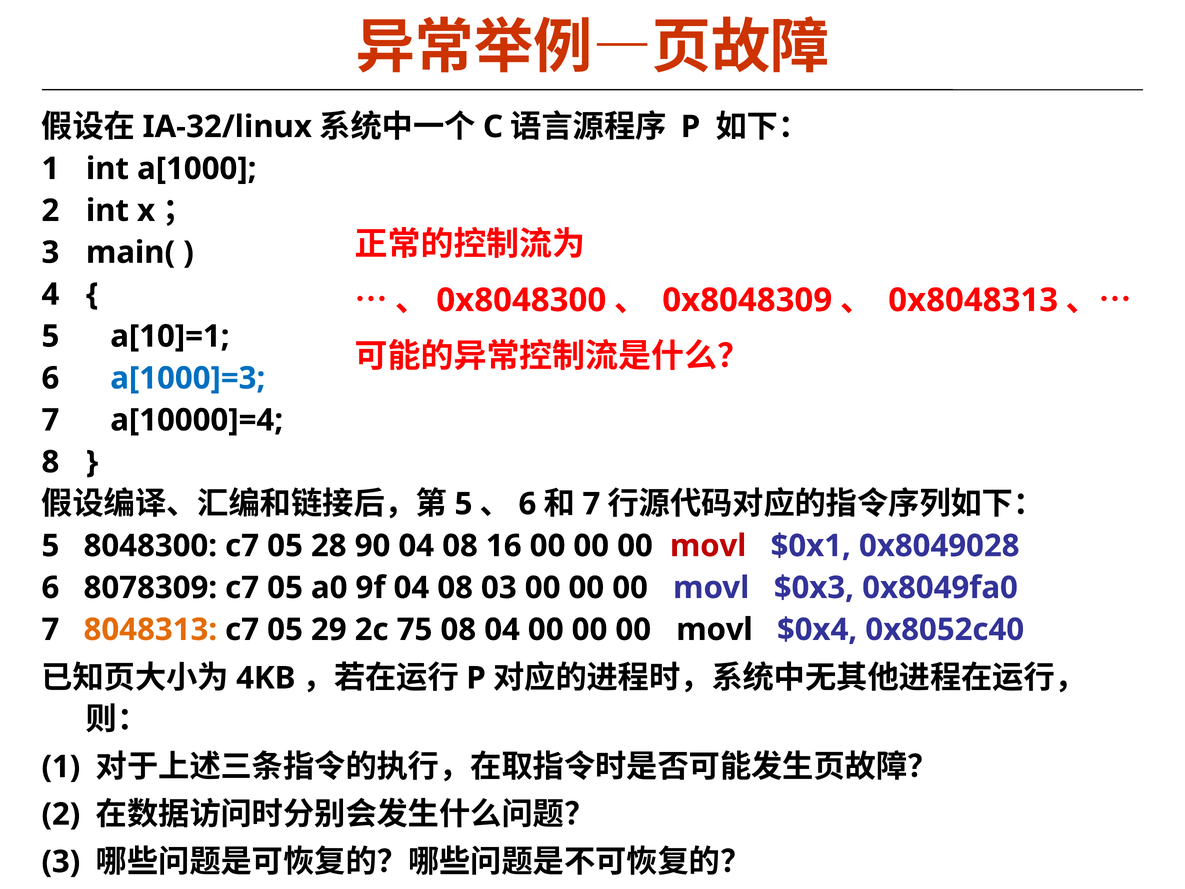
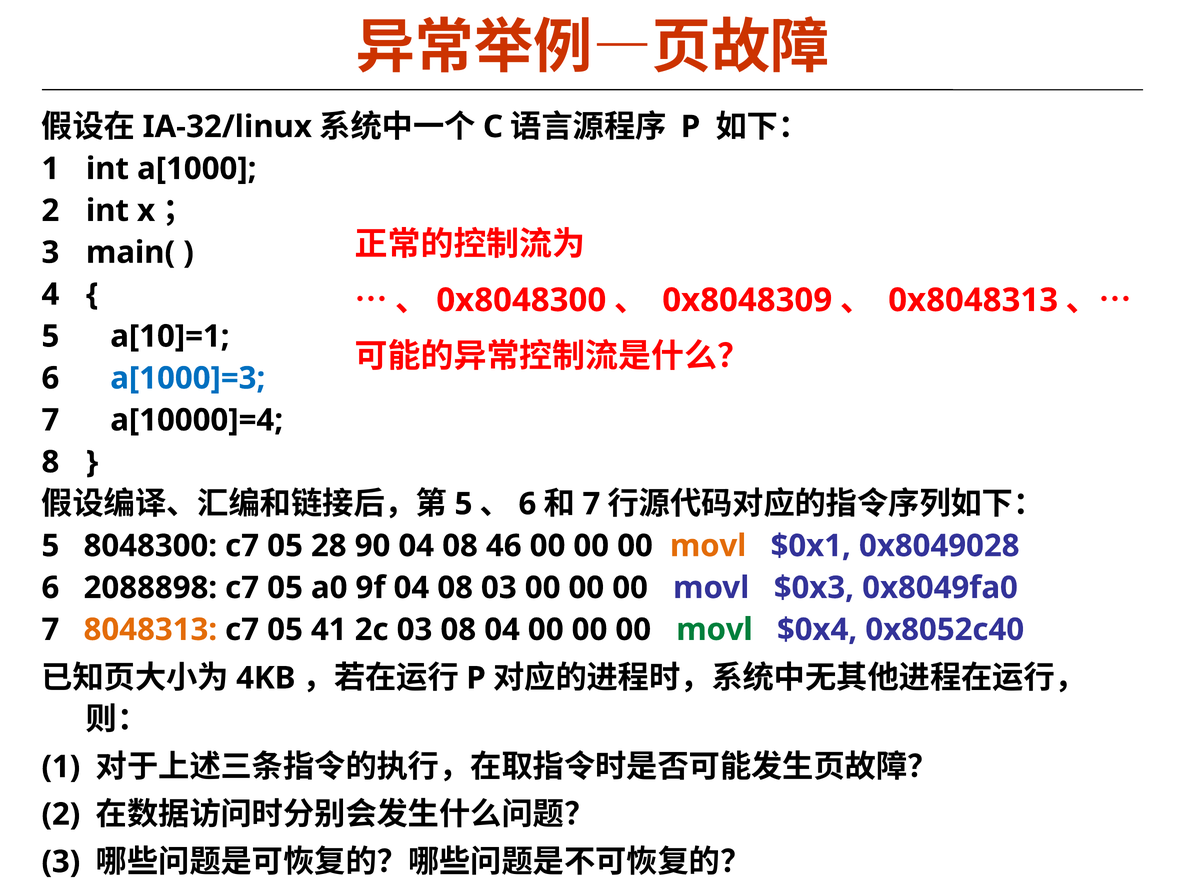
16: 16 -> 46
movl at (708, 546) colour: red -> orange
8078309: 8078309 -> 2088898
29: 29 -> 41
2c 75: 75 -> 03
movl at (714, 629) colour: black -> green
